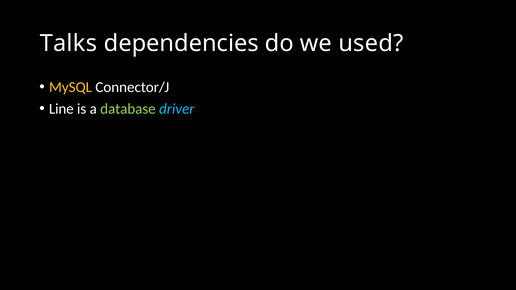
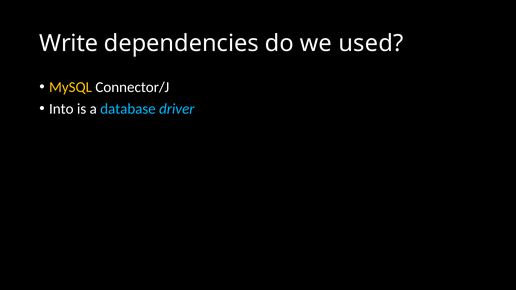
Talks: Talks -> Write
Line: Line -> Into
database colour: light green -> light blue
